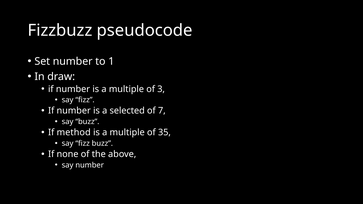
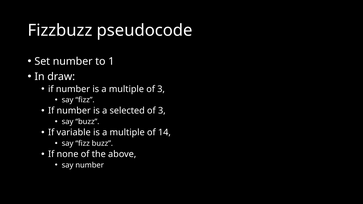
7 at (162, 111): 7 -> 3
method: method -> variable
35: 35 -> 14
